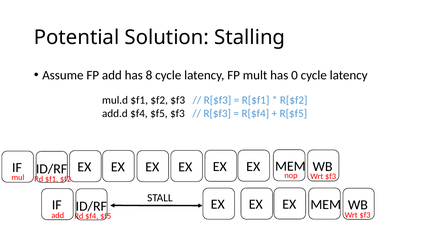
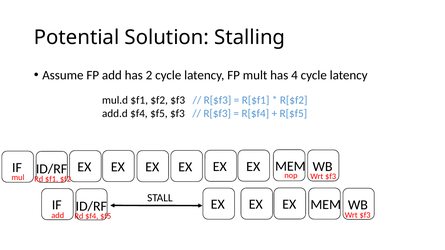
8: 8 -> 2
0: 0 -> 4
